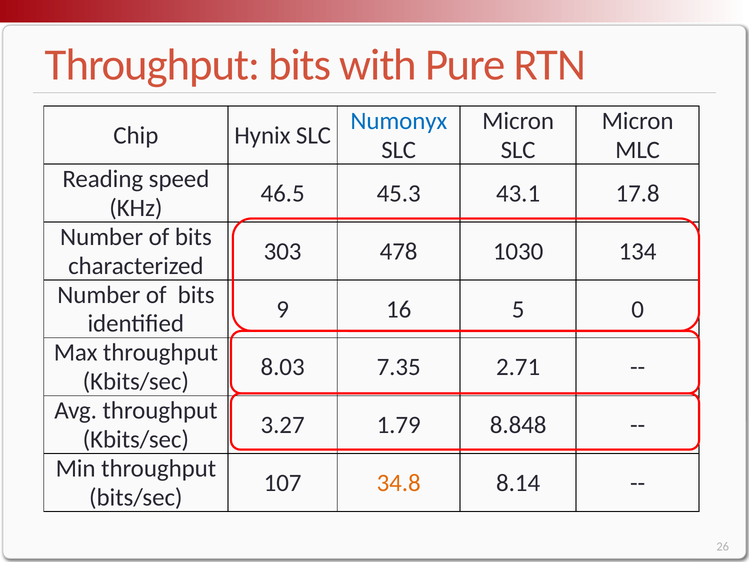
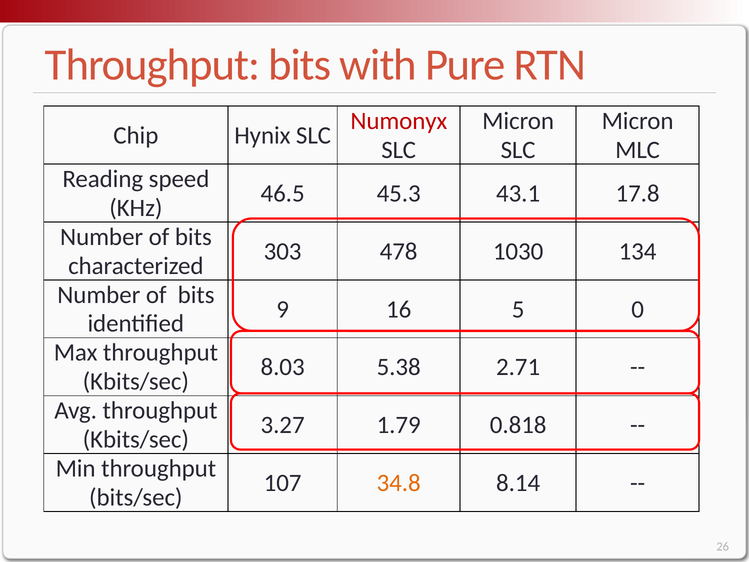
Numonyx colour: blue -> red
7.35: 7.35 -> 5.38
8.848: 8.848 -> 0.818
